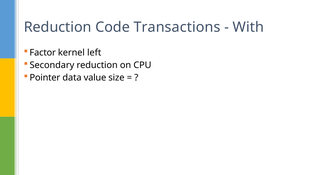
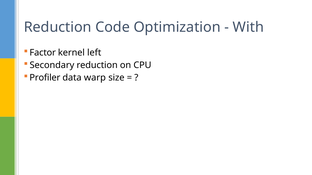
Transactions: Transactions -> Optimization
Pointer: Pointer -> Profiler
value: value -> warp
